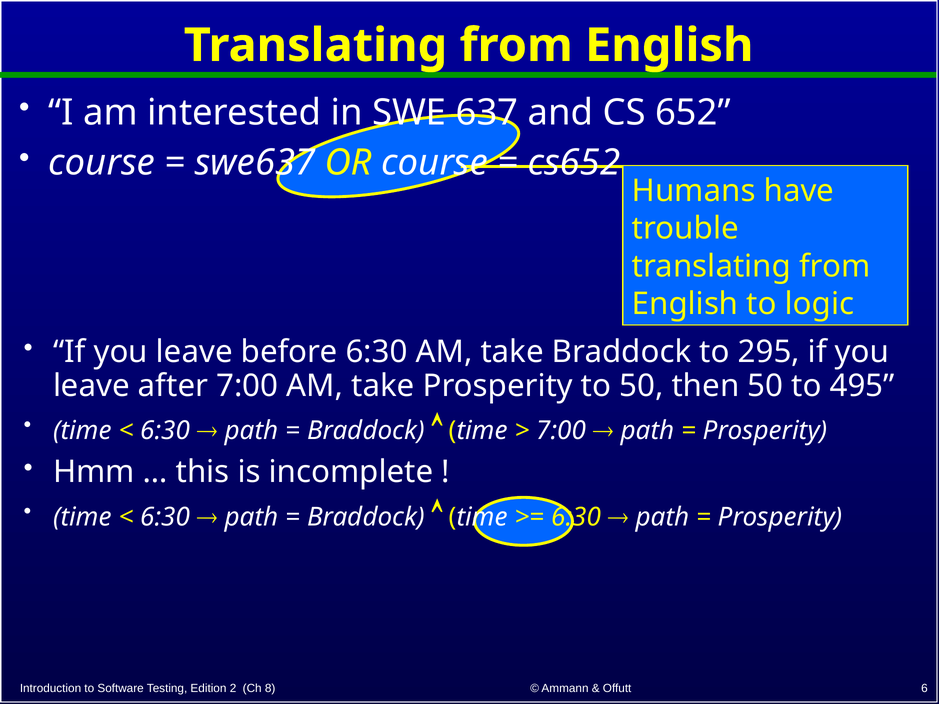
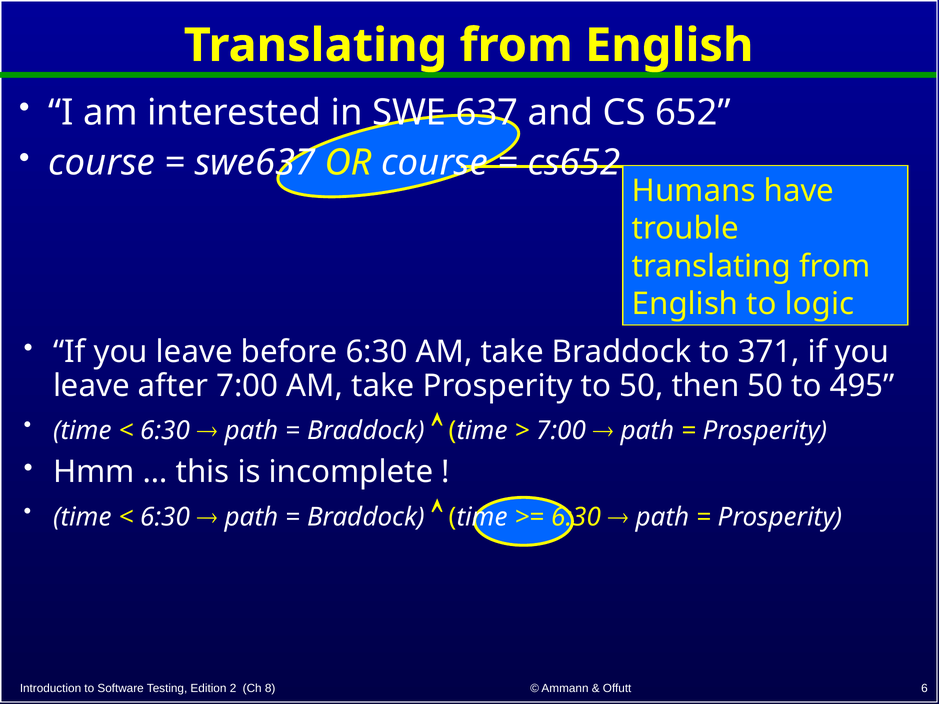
295: 295 -> 371
